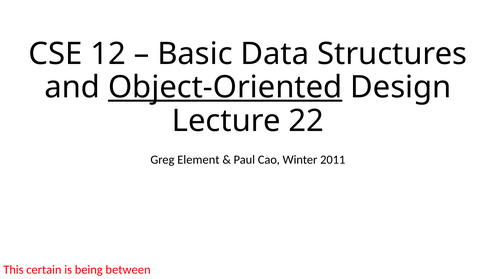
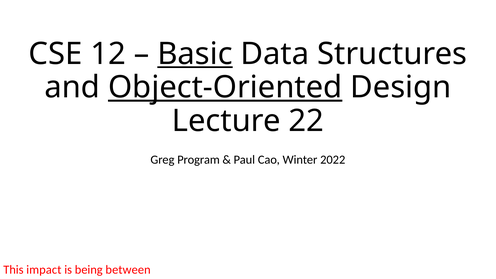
Basic underline: none -> present
Element: Element -> Program
2011: 2011 -> 2022
certain: certain -> impact
